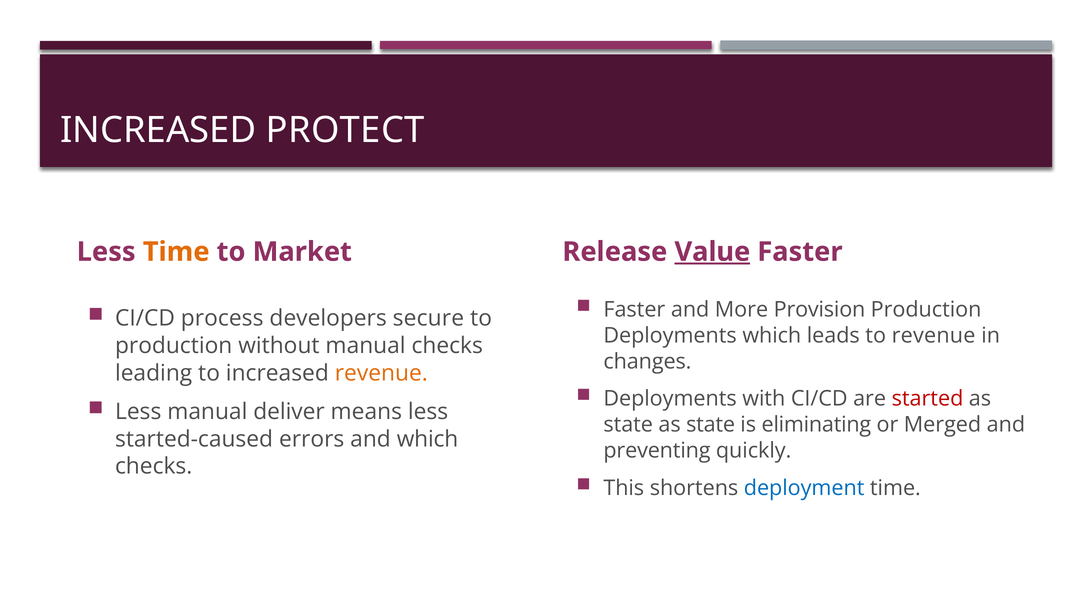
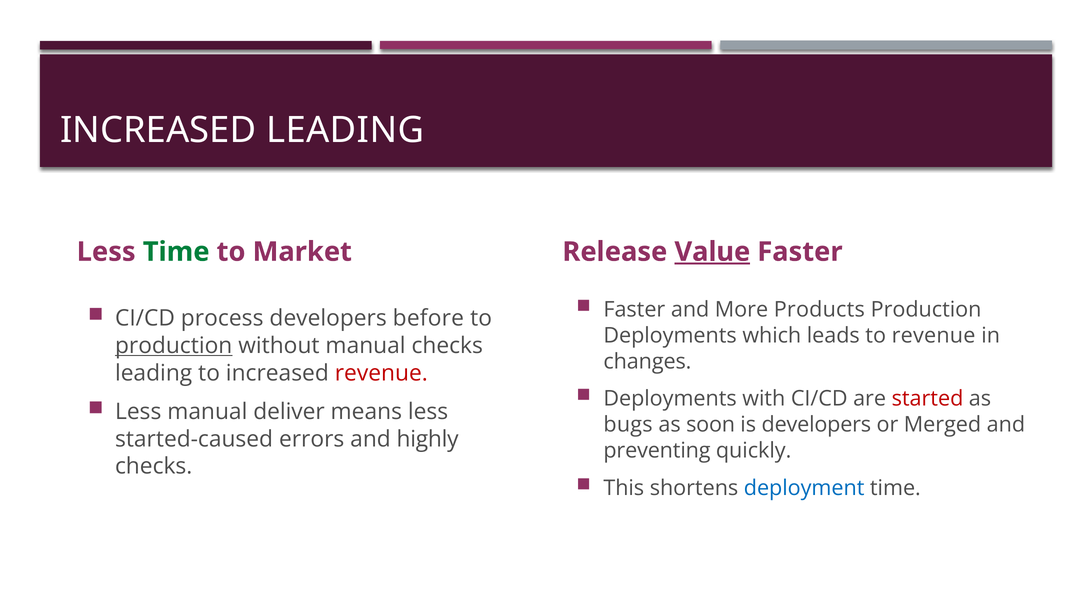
INCREASED PROTECT: PROTECT -> LEADING
Time at (176, 252) colour: orange -> green
Provision: Provision -> Products
secure: secure -> before
production at (174, 346) underline: none -> present
revenue at (381, 373) colour: orange -> red
state at (628, 425): state -> bugs
state at (711, 425): state -> soon
is eliminating: eliminating -> developers
and which: which -> highly
